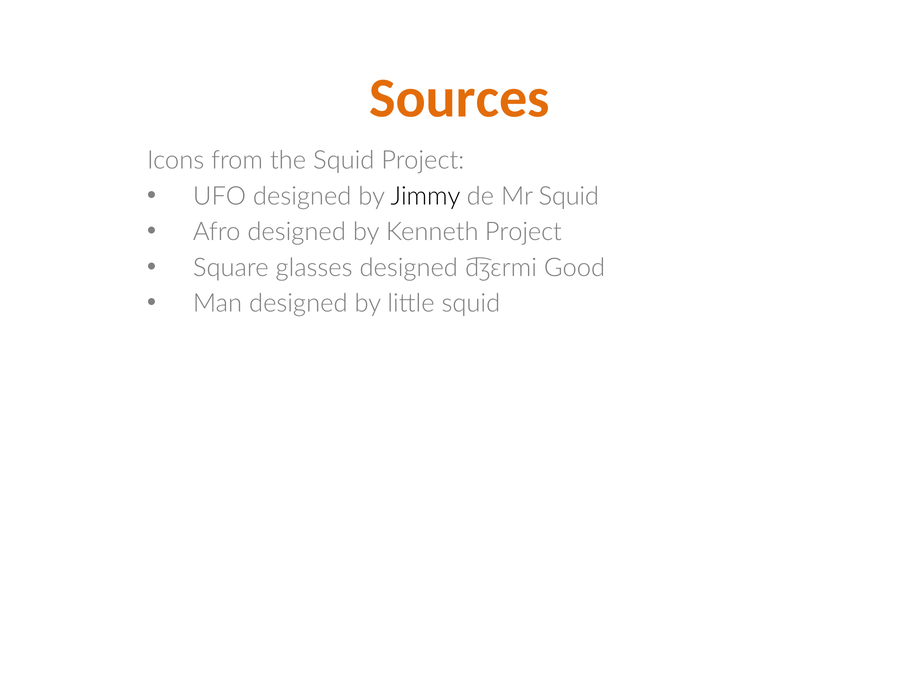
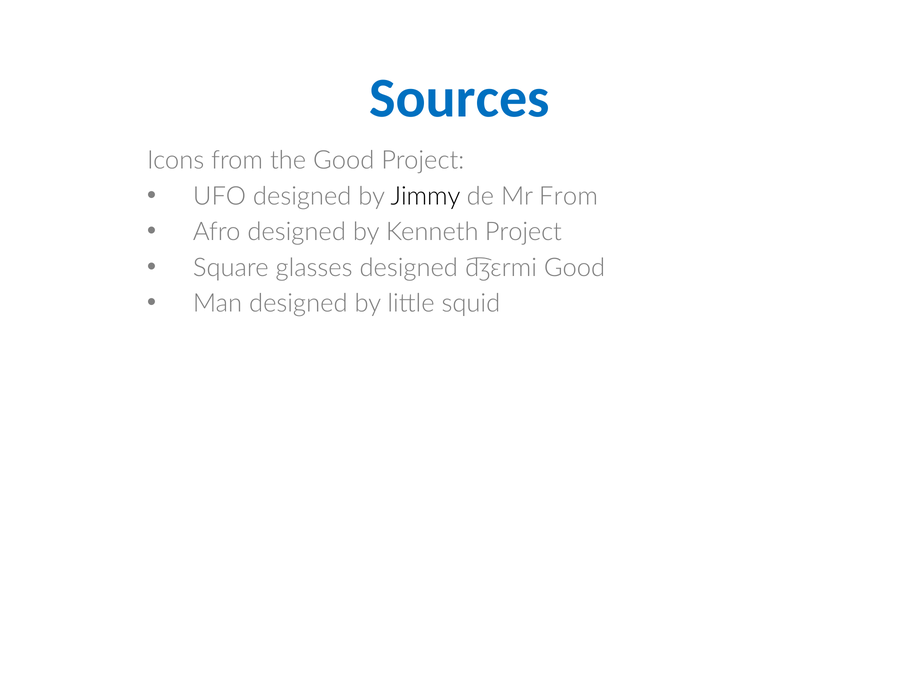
Sources colour: orange -> blue
the Squid: Squid -> Good
Mr Squid: Squid -> From
